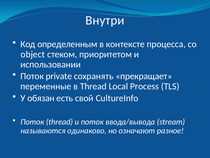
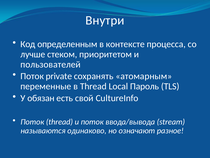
object: object -> лучше
использовании: использовании -> пользователей
прекращает: прекращает -> атомарным
Process: Process -> Пароль
